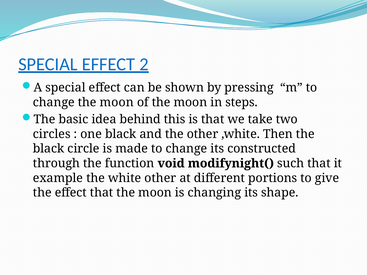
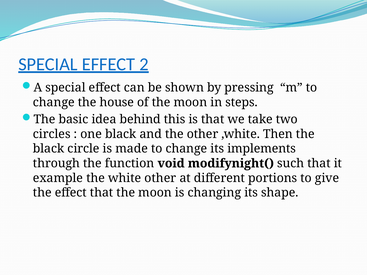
change the moon: moon -> house
constructed: constructed -> implements
